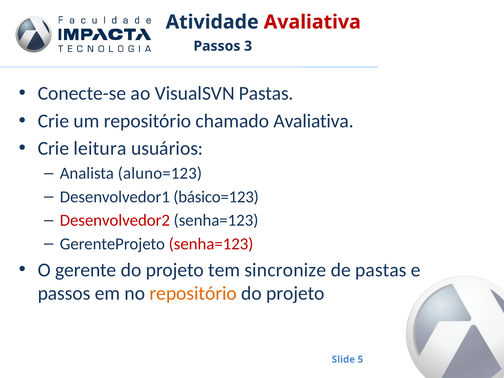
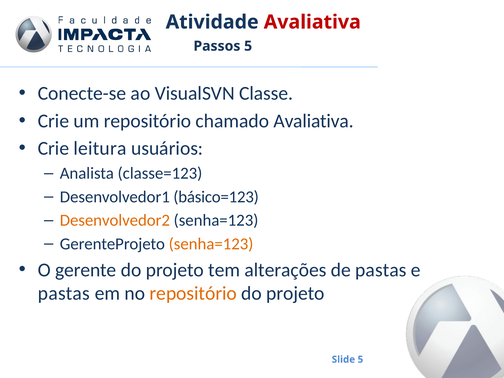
Passos 3: 3 -> 5
VisualSVN Pastas: Pastas -> Classe
aluno=123: aluno=123 -> classe=123
Desenvolvedor2 colour: red -> orange
senha=123 at (211, 244) colour: red -> orange
sincronize: sincronize -> alterações
passos at (64, 293): passos -> pastas
